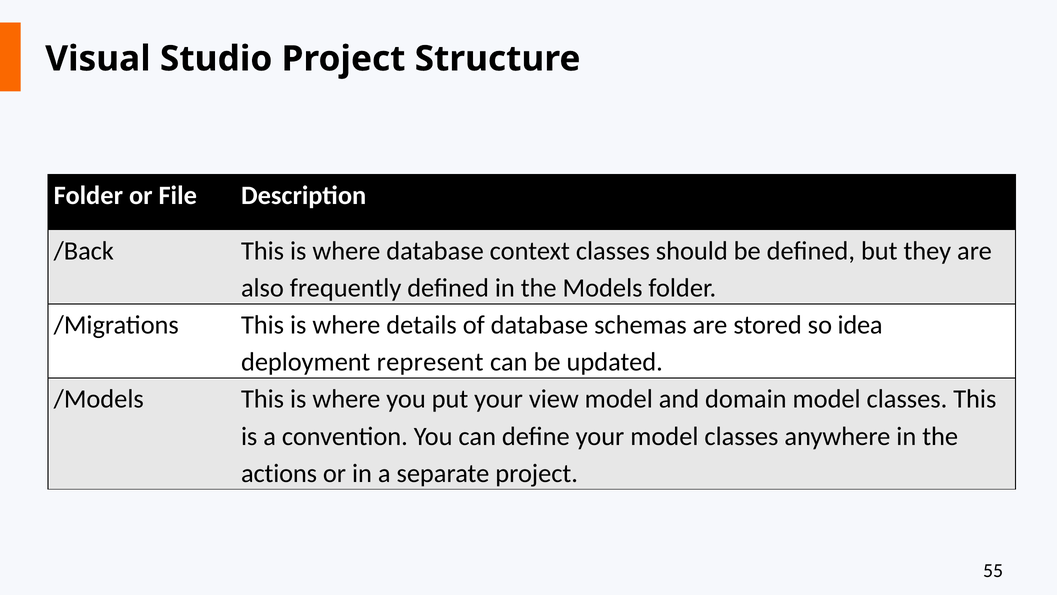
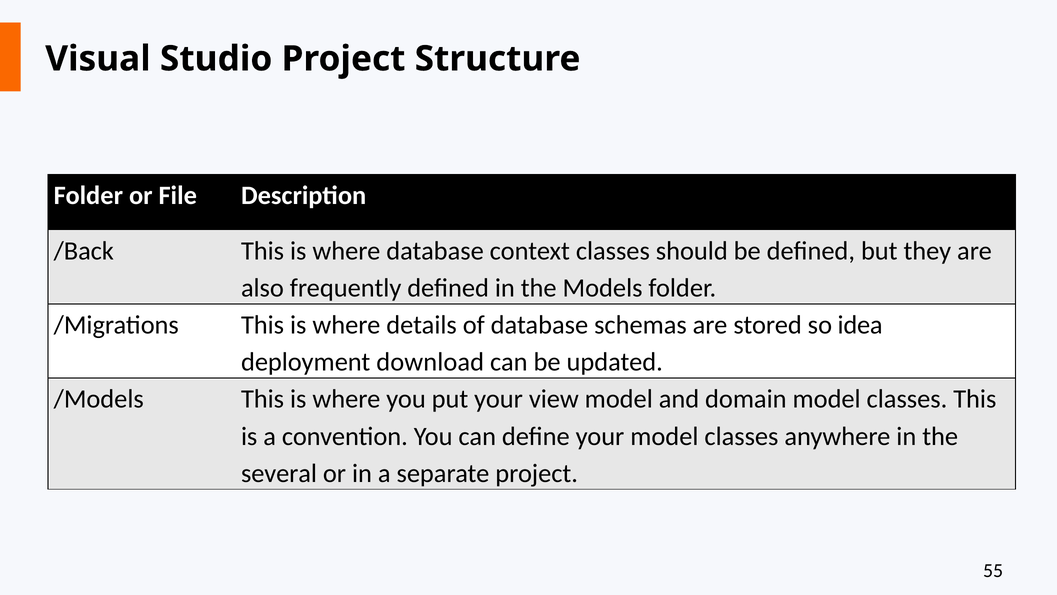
represent: represent -> download
actions: actions -> several
